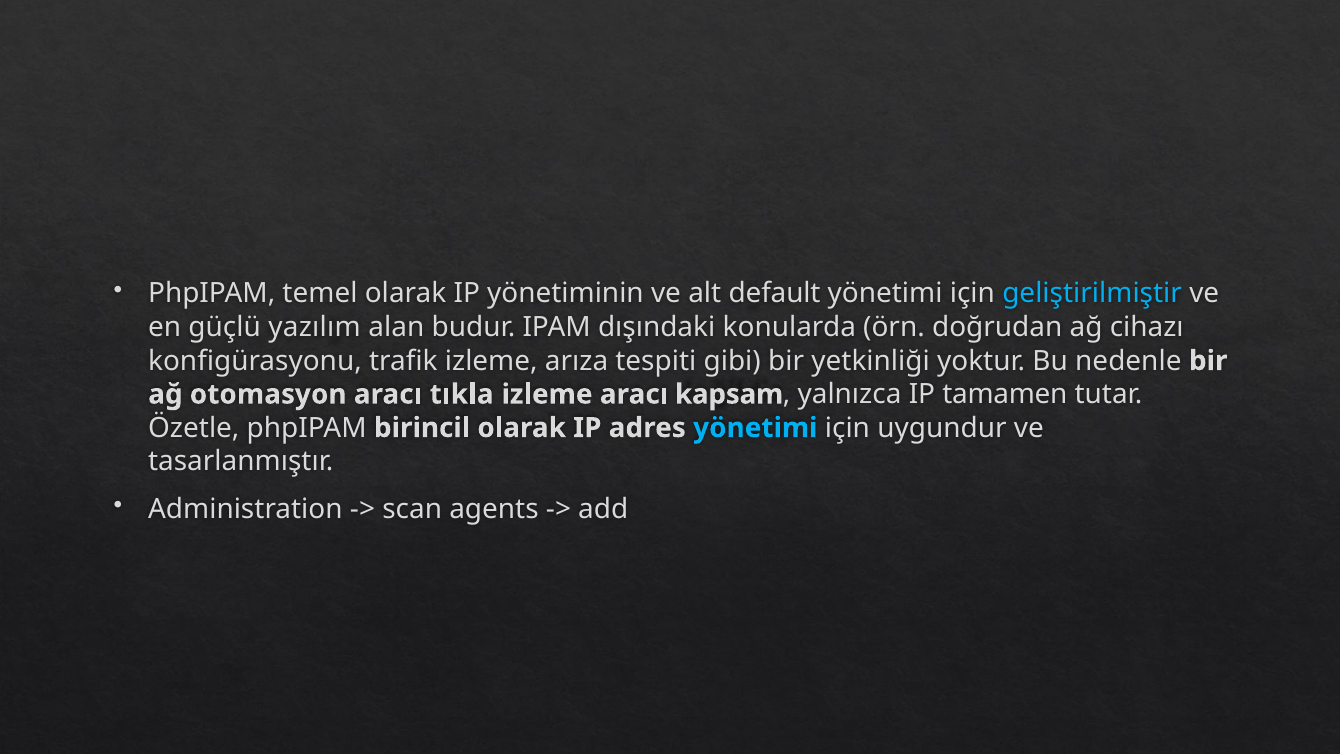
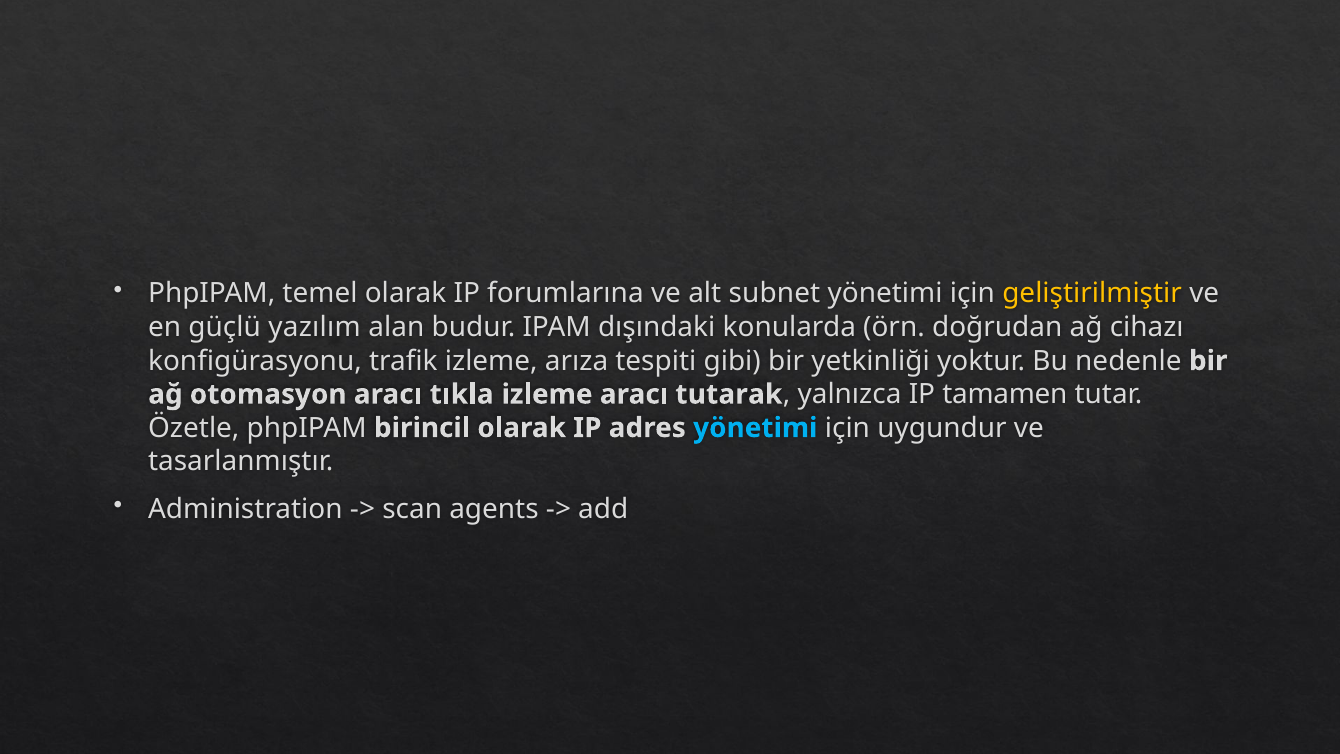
yönetiminin: yönetiminin -> forumlarına
default: default -> subnet
geliştirilmiştir colour: light blue -> yellow
kapsam: kapsam -> tutarak
